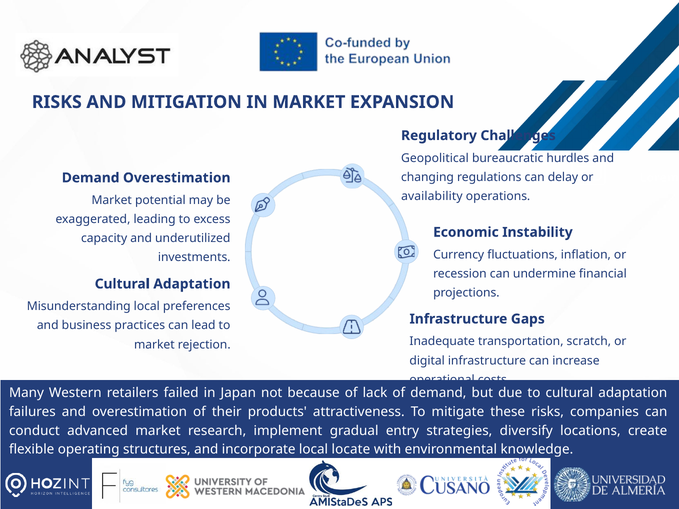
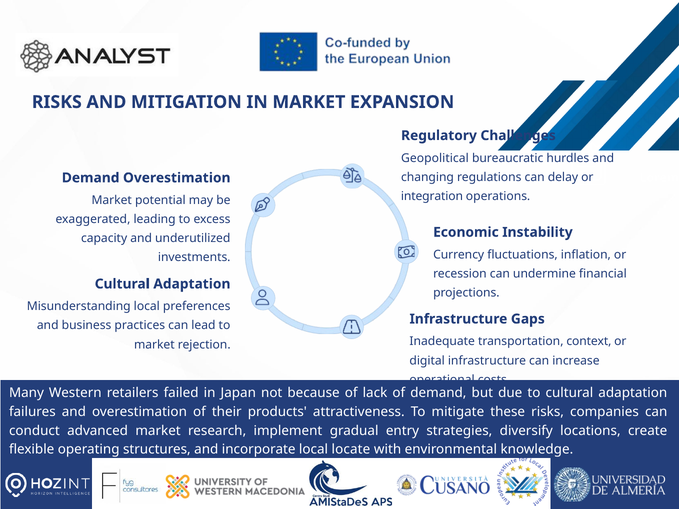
availability: availability -> integration
scratch: scratch -> context
